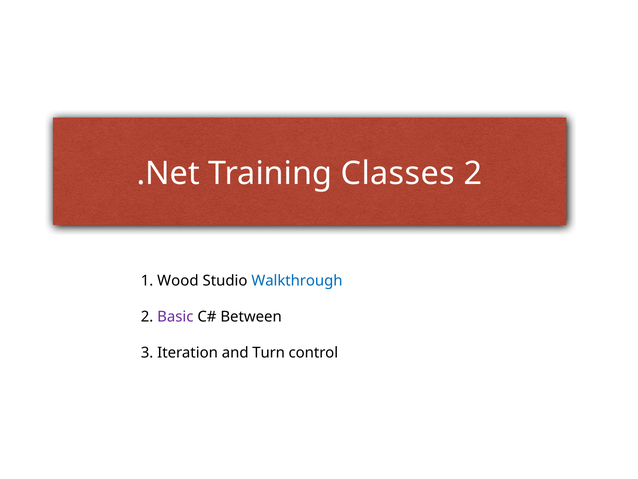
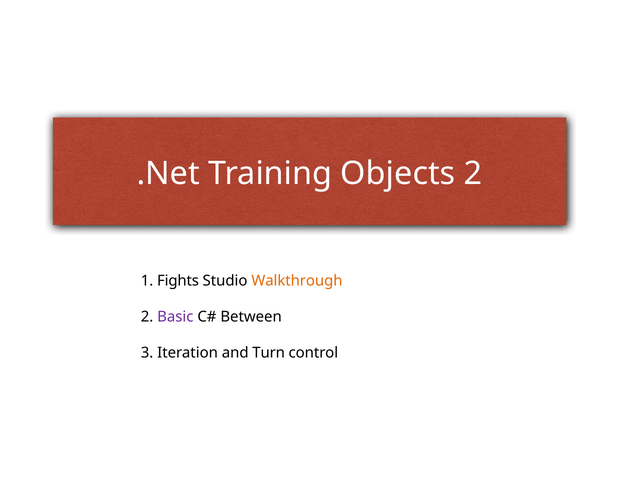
Classes: Classes -> Objects
Wood: Wood -> Fights
Walkthrough colour: blue -> orange
